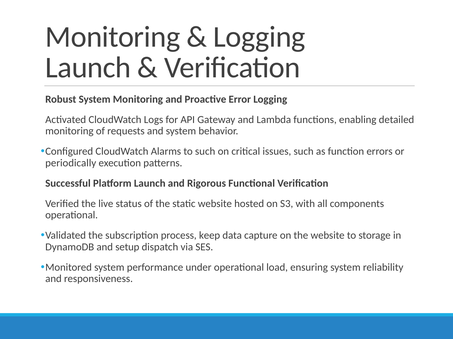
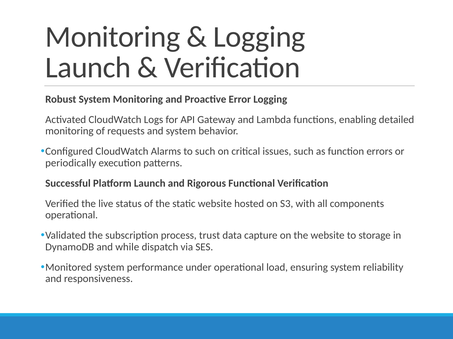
keep: keep -> trust
setup: setup -> while
